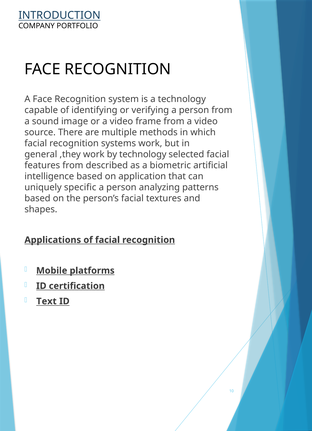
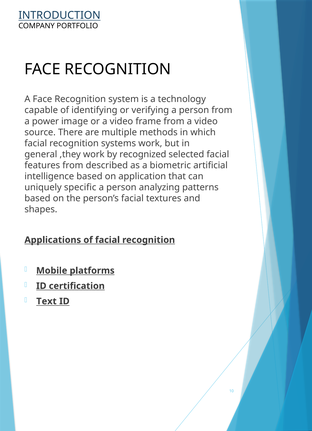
sound: sound -> power
by technology: technology -> recognized
